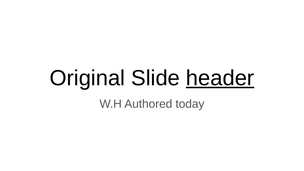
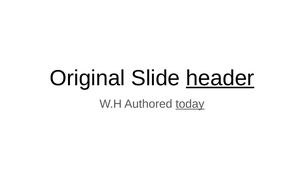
today underline: none -> present
